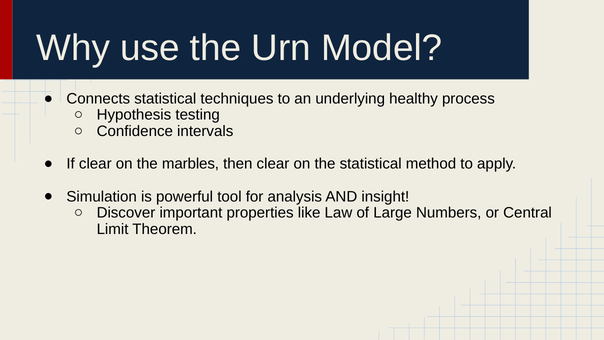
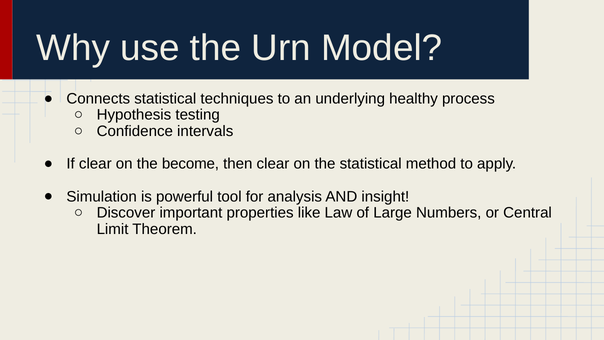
marbles: marbles -> become
